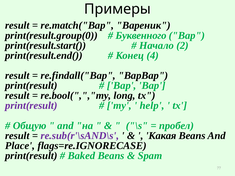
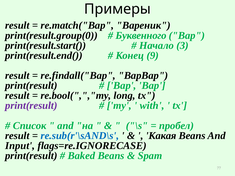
2: 2 -> 3
4: 4 -> 9
help: help -> with
Общую: Общую -> Список
re.sub(r'\sAND\s colour: purple -> blue
Place: Place -> Input
